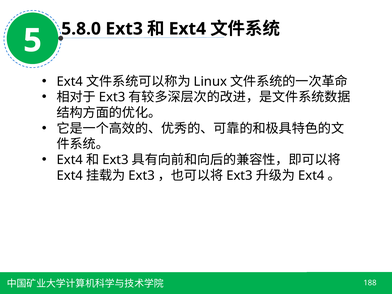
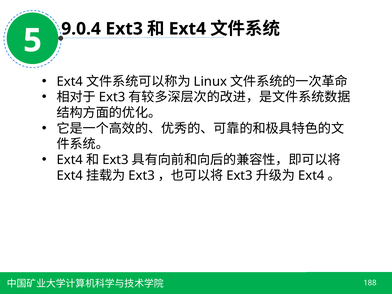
5.8.0: 5.8.0 -> 9.0.4
